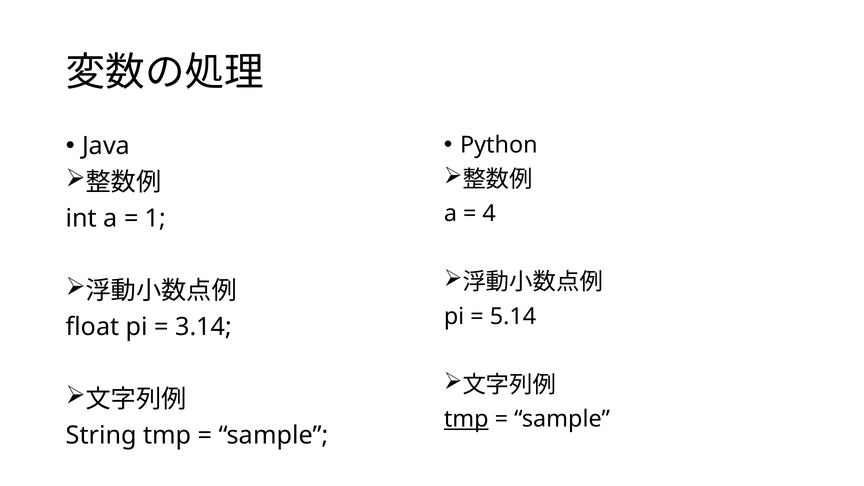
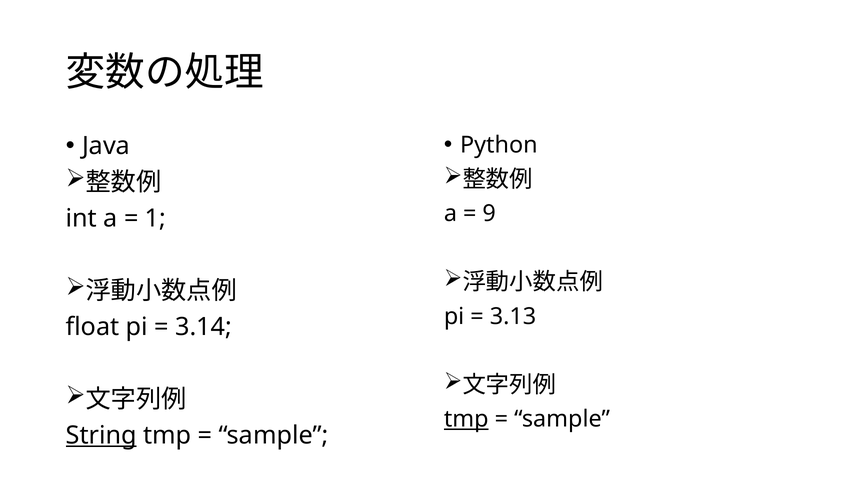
4: 4 -> 9
5.14: 5.14 -> 3.13
String underline: none -> present
